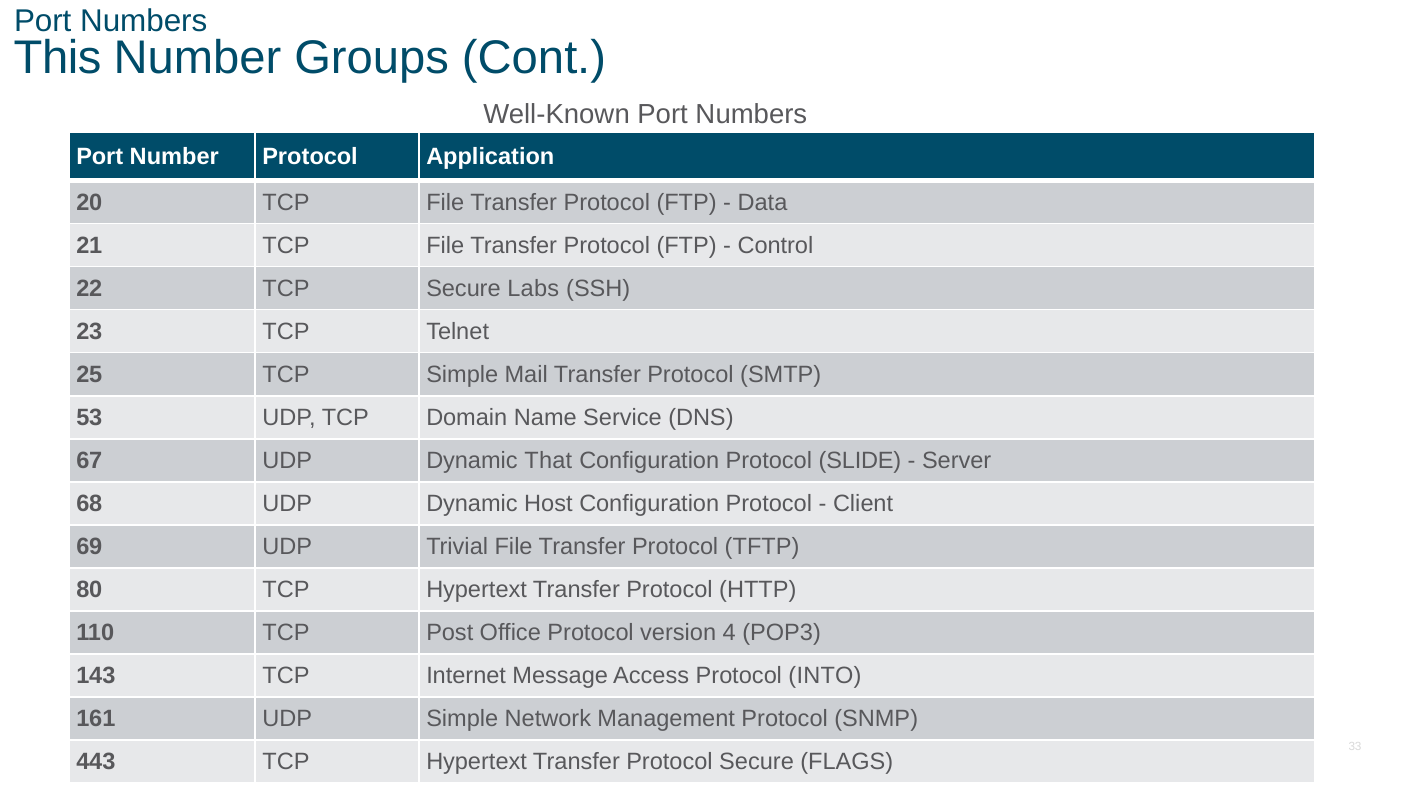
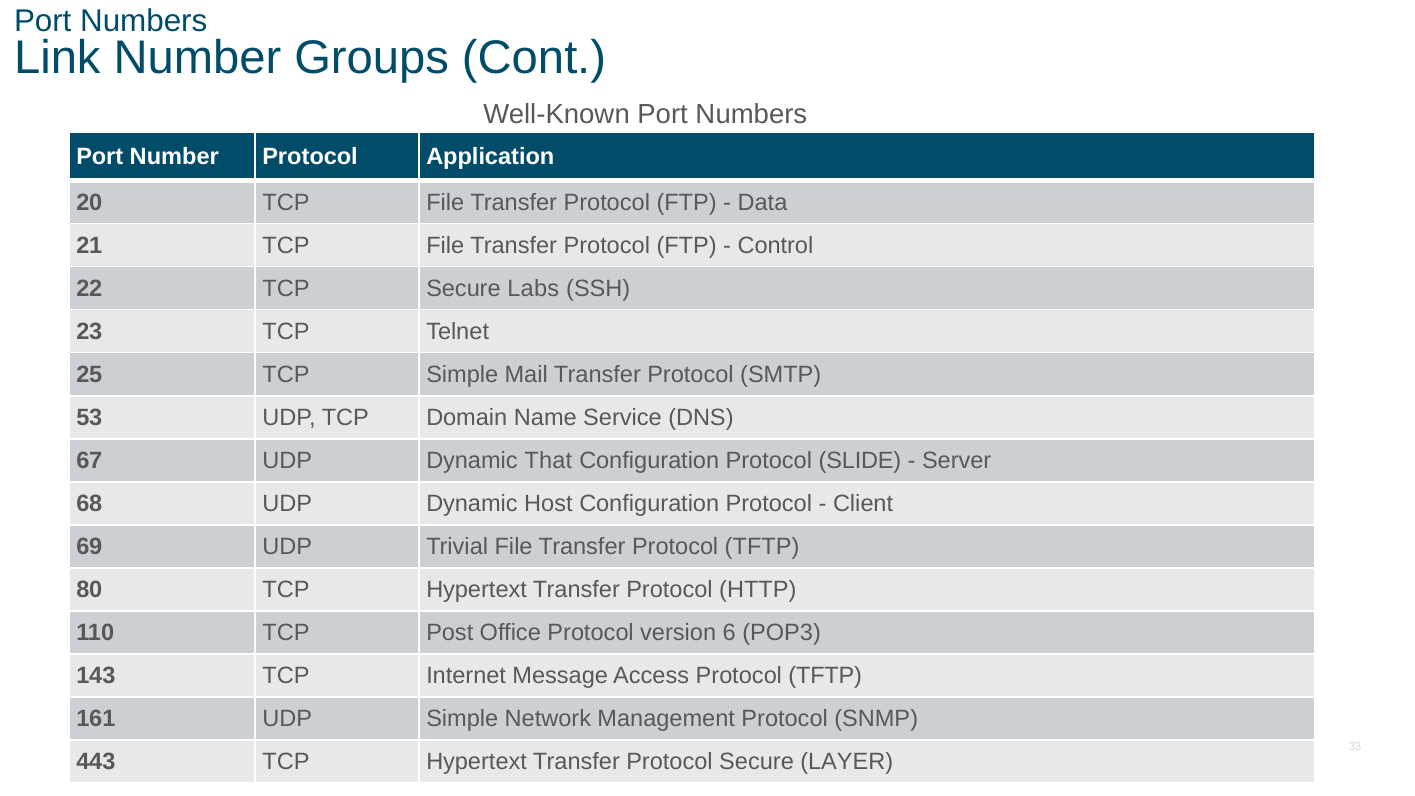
This: This -> Link
4: 4 -> 6
Access Protocol INTO: INTO -> TFTP
FLAGS: FLAGS -> LAYER
